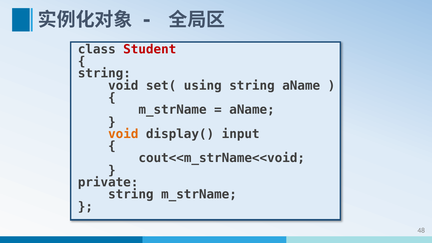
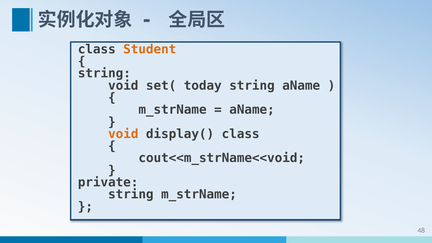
Student colour: red -> orange
using: using -> today
display( input: input -> class
